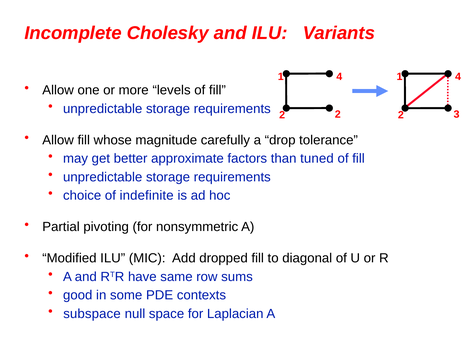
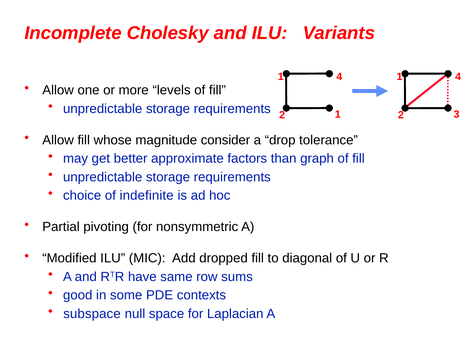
2 2: 2 -> 1
carefully: carefully -> consider
tuned: tuned -> graph
